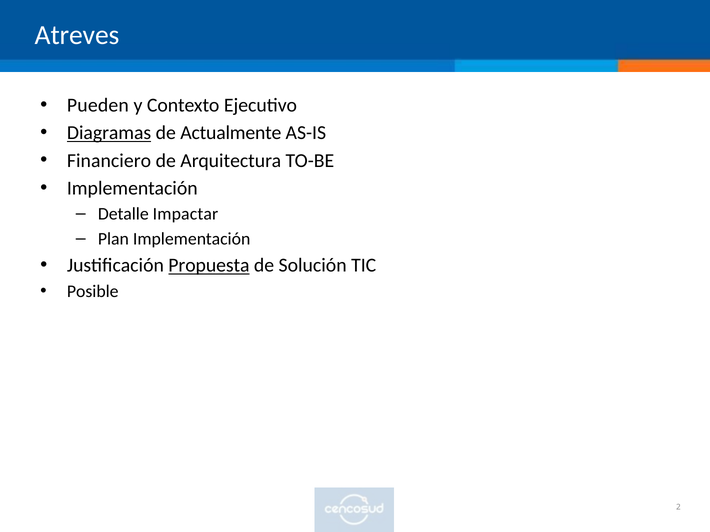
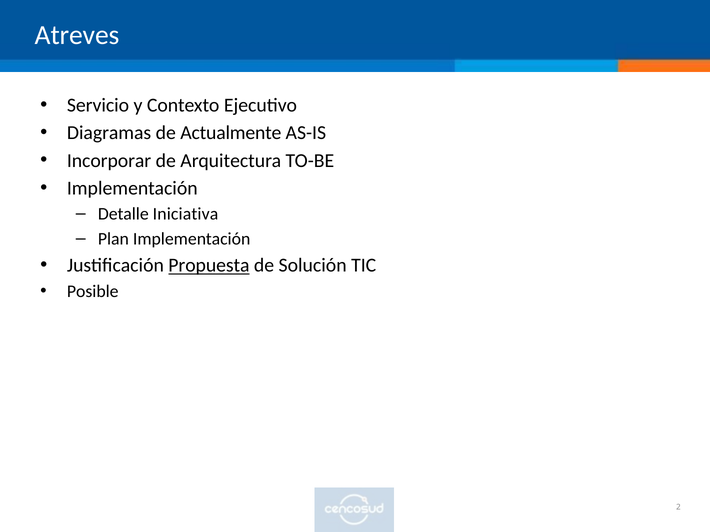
Pueden: Pueden -> Servicio
Diagramas underline: present -> none
Financiero: Financiero -> Incorporar
Impactar: Impactar -> Iniciativa
